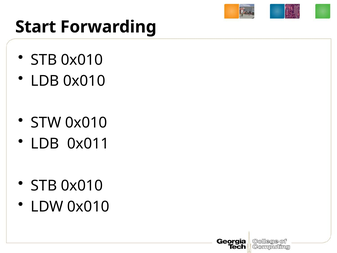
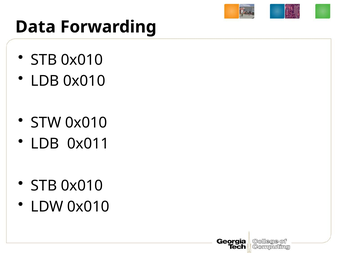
Start: Start -> Data
